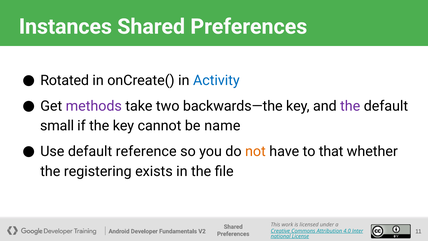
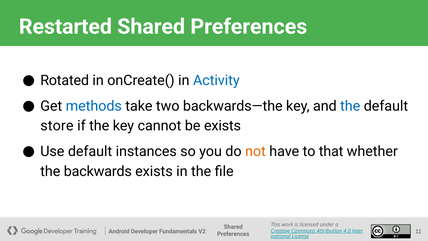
Instances: Instances -> Restarted
methods colour: purple -> blue
the at (350, 106) colour: purple -> blue
small: small -> store
be name: name -> exists
reference: reference -> instances
registering: registering -> backwards
